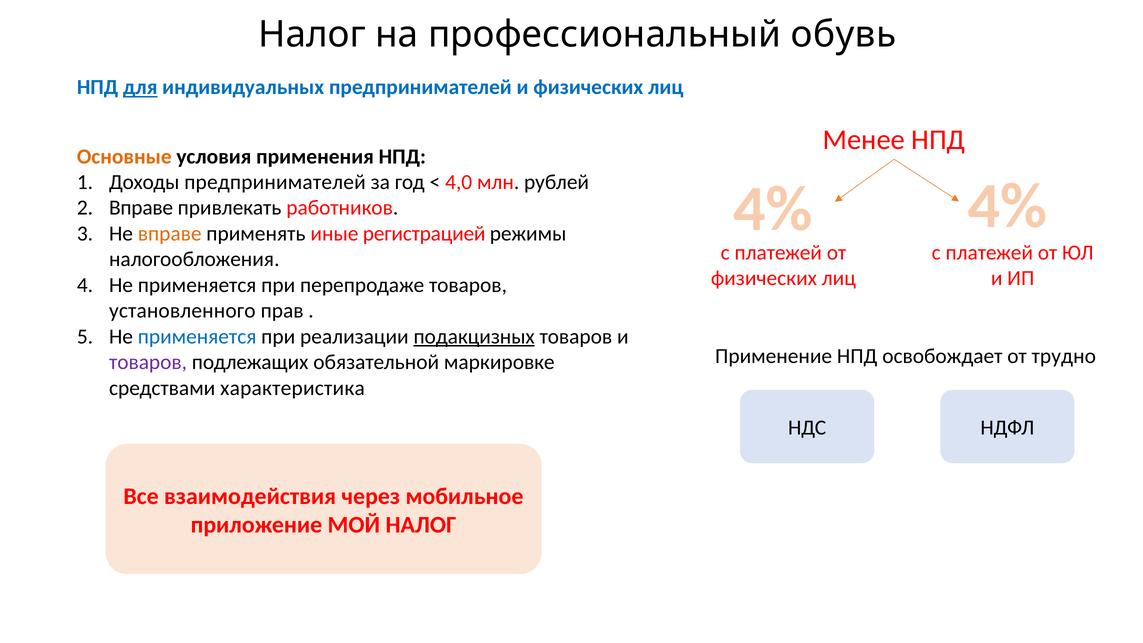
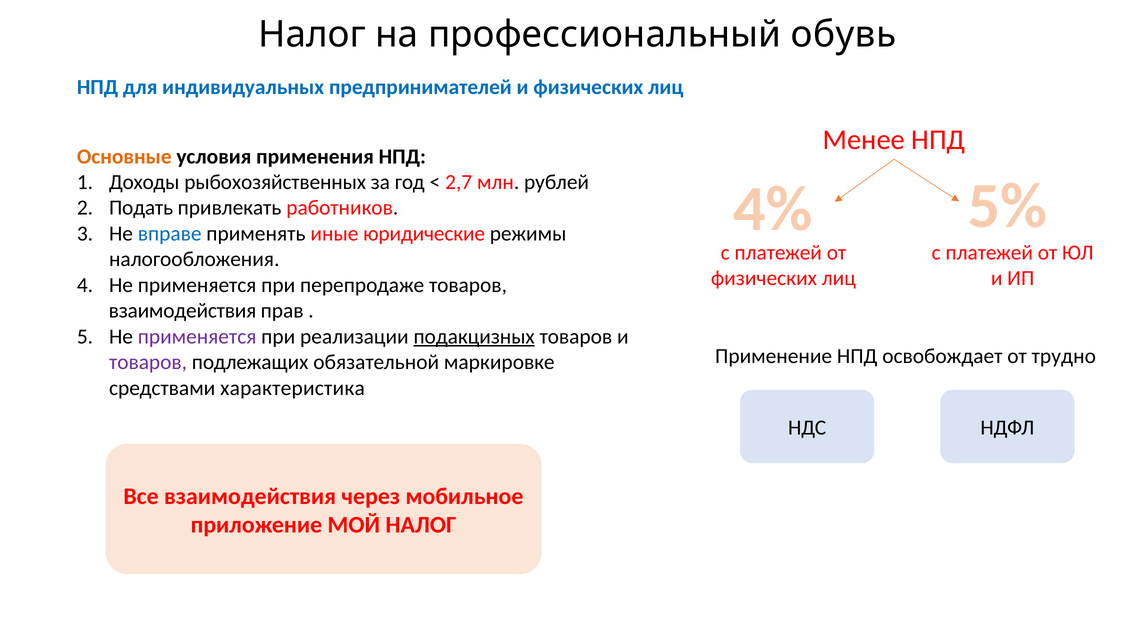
для underline: present -> none
Доходы предпринимателей: предпринимателей -> рыбохозяйственных
4,0: 4,0 -> 2,7
4% 4%: 4% -> 5%
Вправе at (141, 208): Вправе -> Подать
вправе at (170, 234) colour: orange -> blue
регистрацией: регистрацией -> юридические
установленного at (182, 311): установленного -> взаимодействия
применяется at (197, 336) colour: blue -> purple
